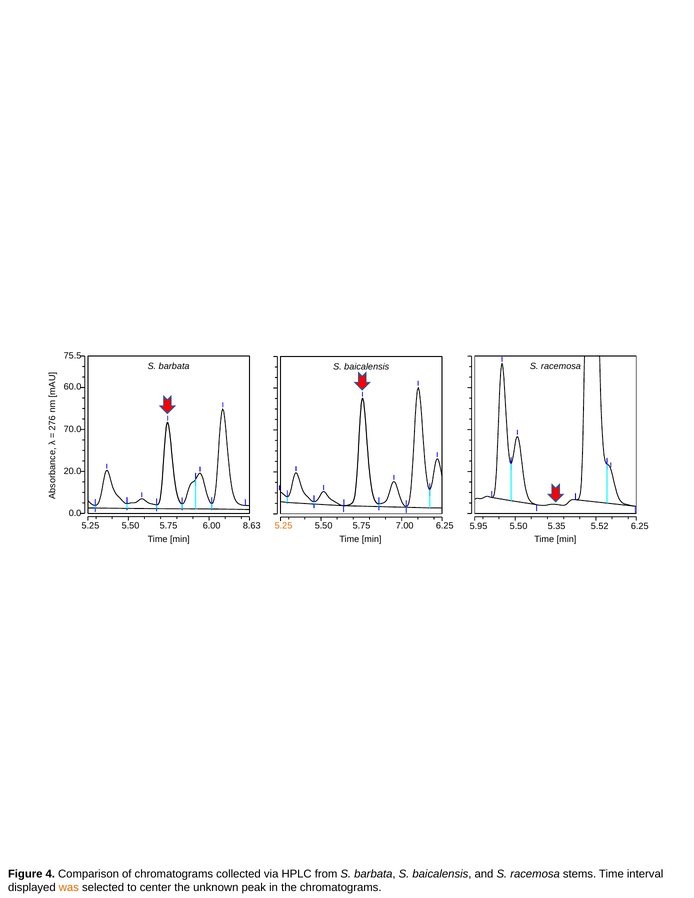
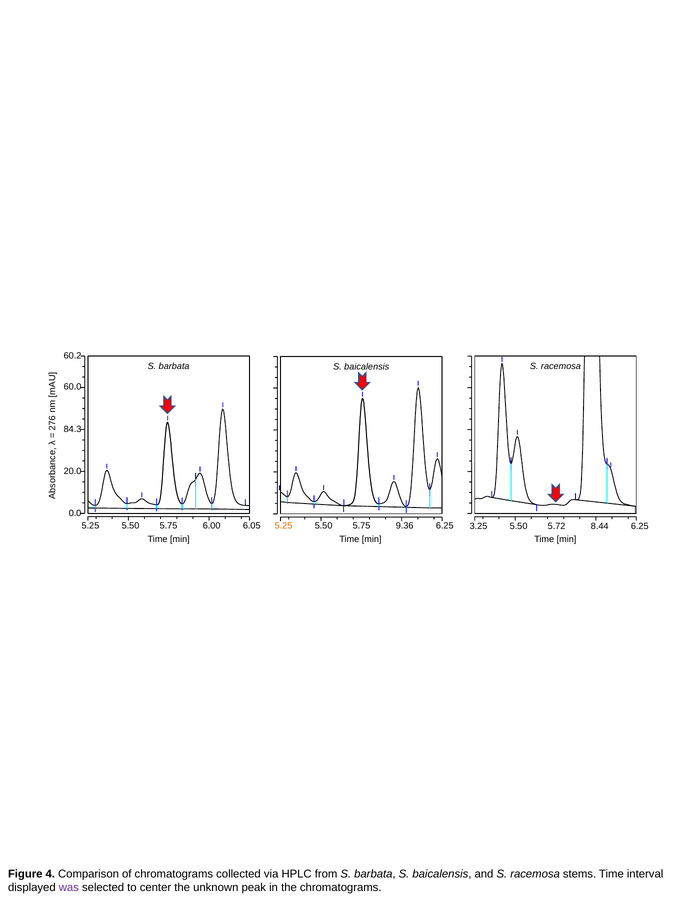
75.5: 75.5 -> 60.2
70.0: 70.0 -> 84.3
8.63: 8.63 -> 6.05
7.00: 7.00 -> 9.36
5.95: 5.95 -> 3.25
5.52: 5.52 -> 8.44
5.35: 5.35 -> 5.72
was colour: orange -> purple
